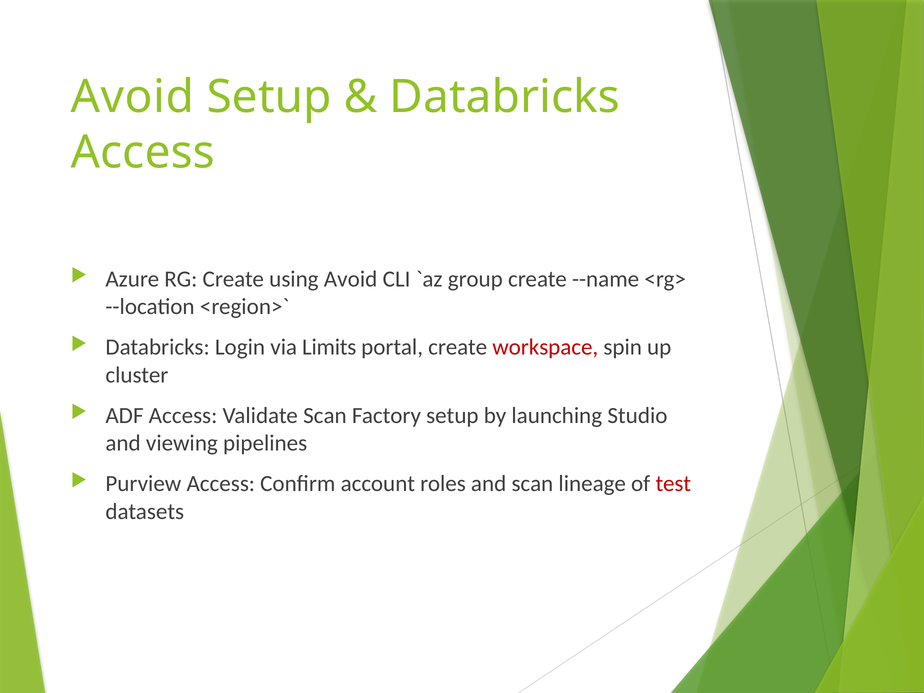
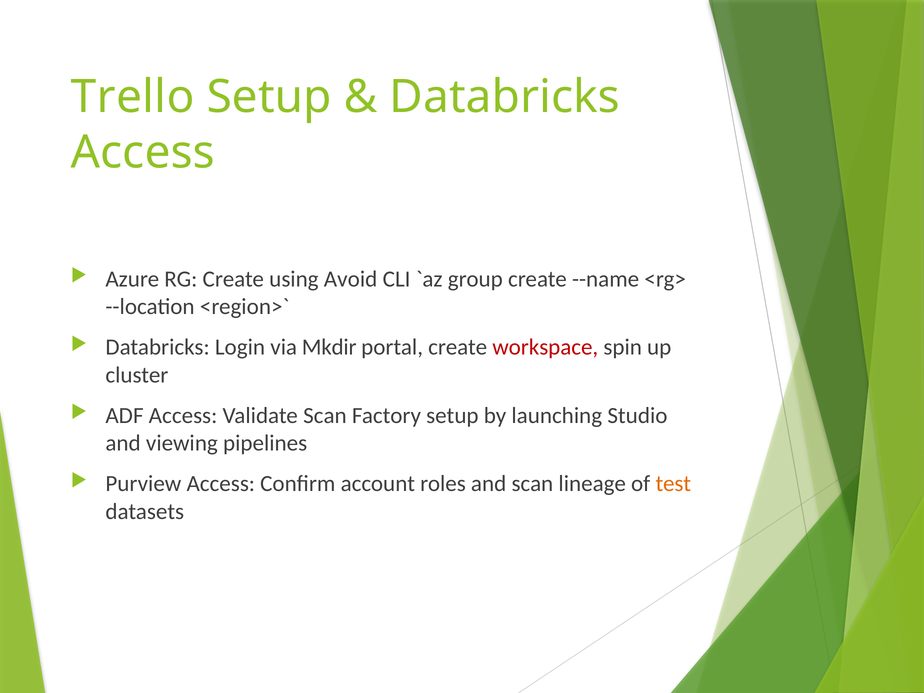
Avoid at (133, 97): Avoid -> Trello
Limits: Limits -> Mkdir
test colour: red -> orange
